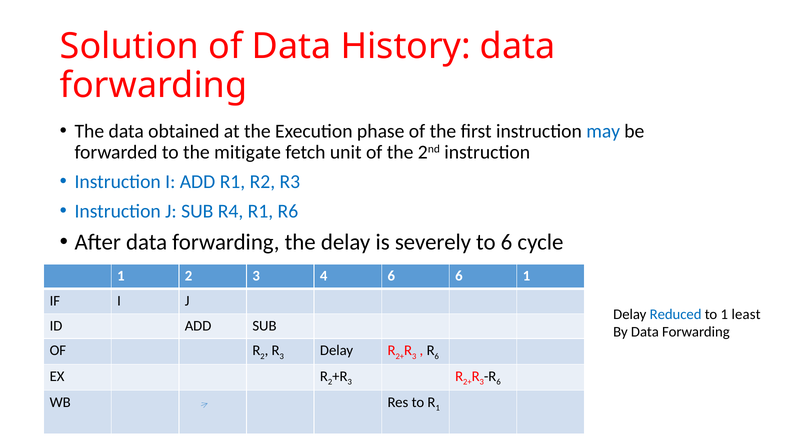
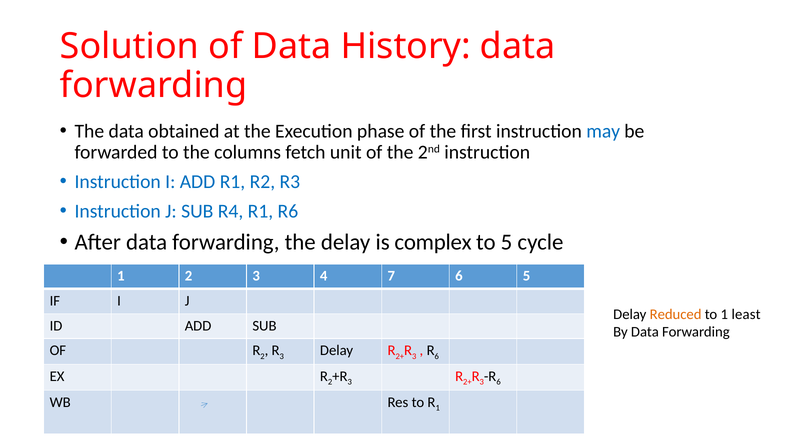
mitigate: mitigate -> columns
severely: severely -> complex
to 6: 6 -> 5
4 6: 6 -> 7
6 1: 1 -> 5
Reduced colour: blue -> orange
